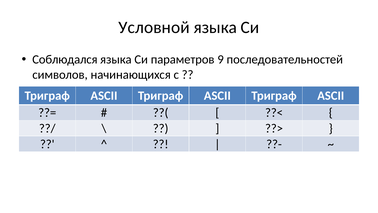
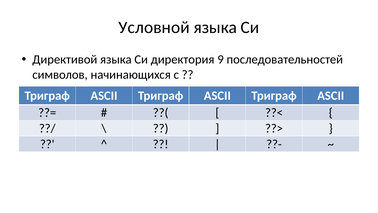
Соблюдался: Соблюдался -> Директивой
параметров: параметров -> директория
